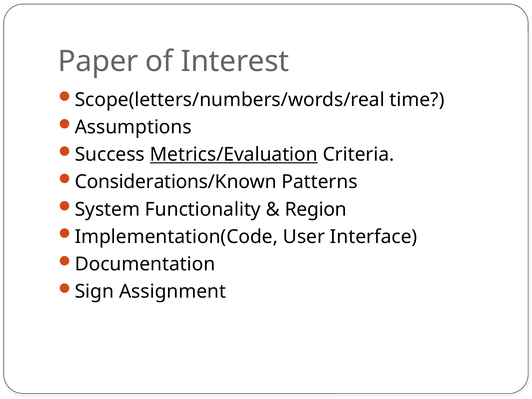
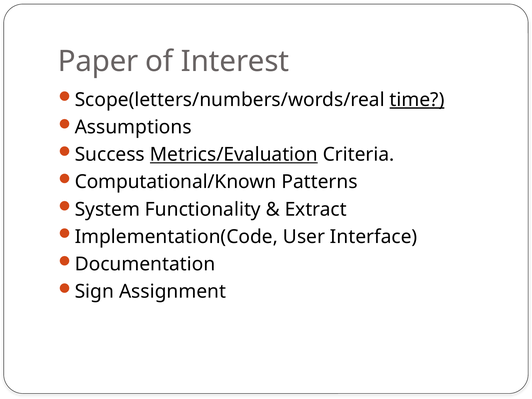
time underline: none -> present
Considerations/Known: Considerations/Known -> Computational/Known
Region: Region -> Extract
